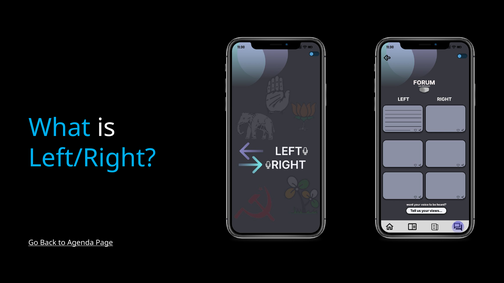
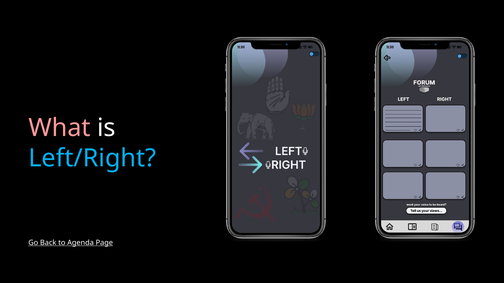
What colour: light blue -> pink
